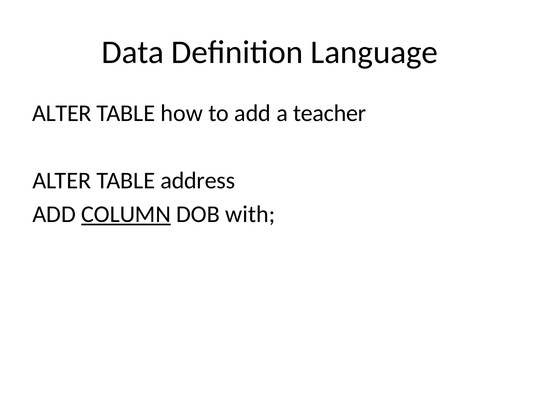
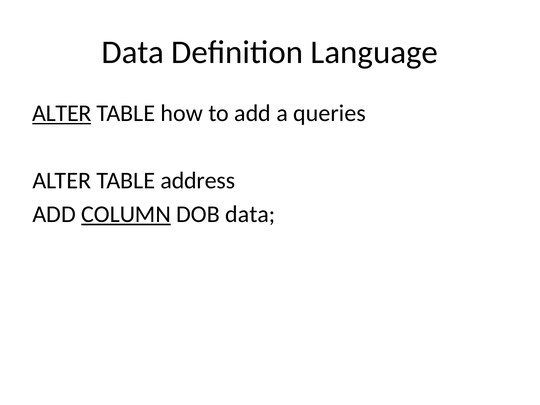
ALTER at (62, 113) underline: none -> present
teacher: teacher -> queries
DOB with: with -> data
